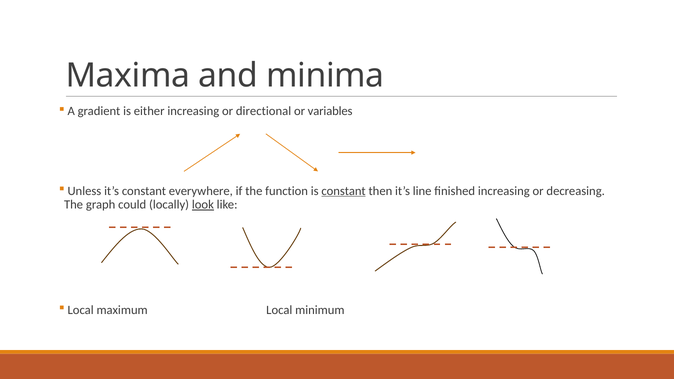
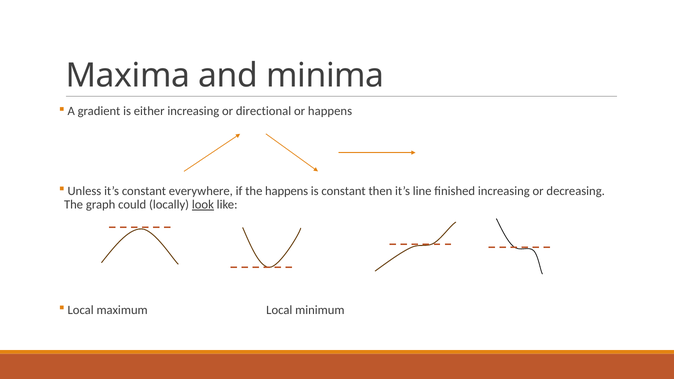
or variables: variables -> happens
the function: function -> happens
constant at (344, 191) underline: present -> none
